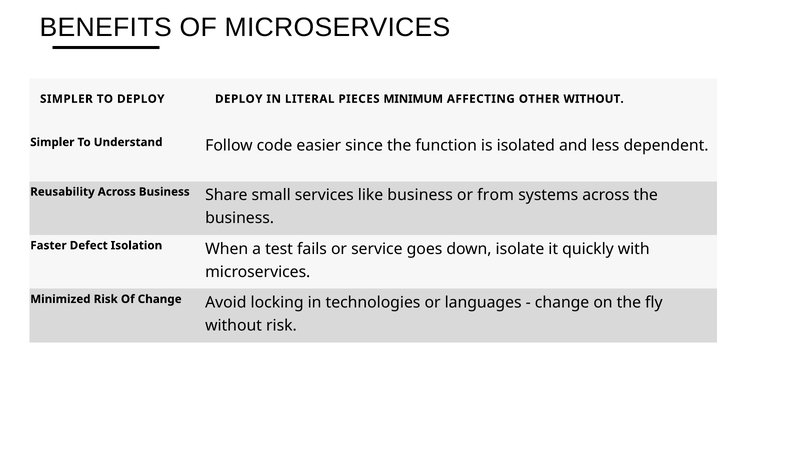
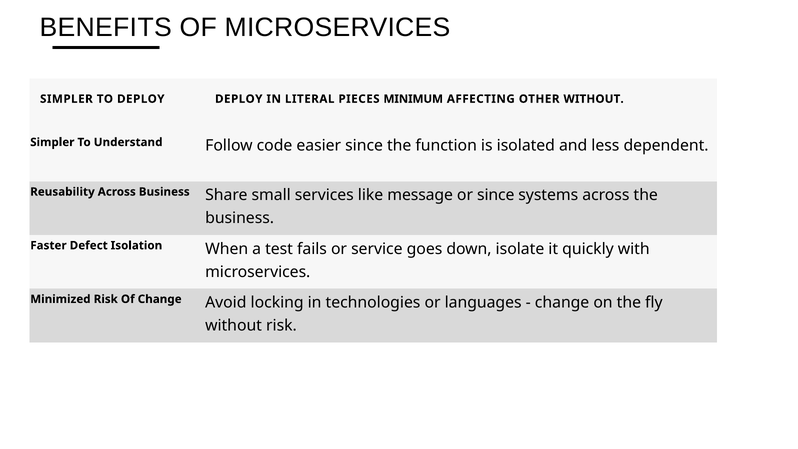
like business: business -> message
or from: from -> since
